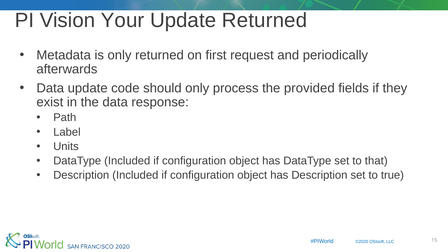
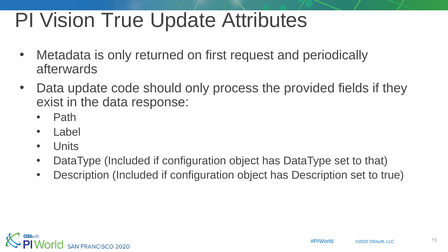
Vision Your: Your -> True
Update Returned: Returned -> Attributes
